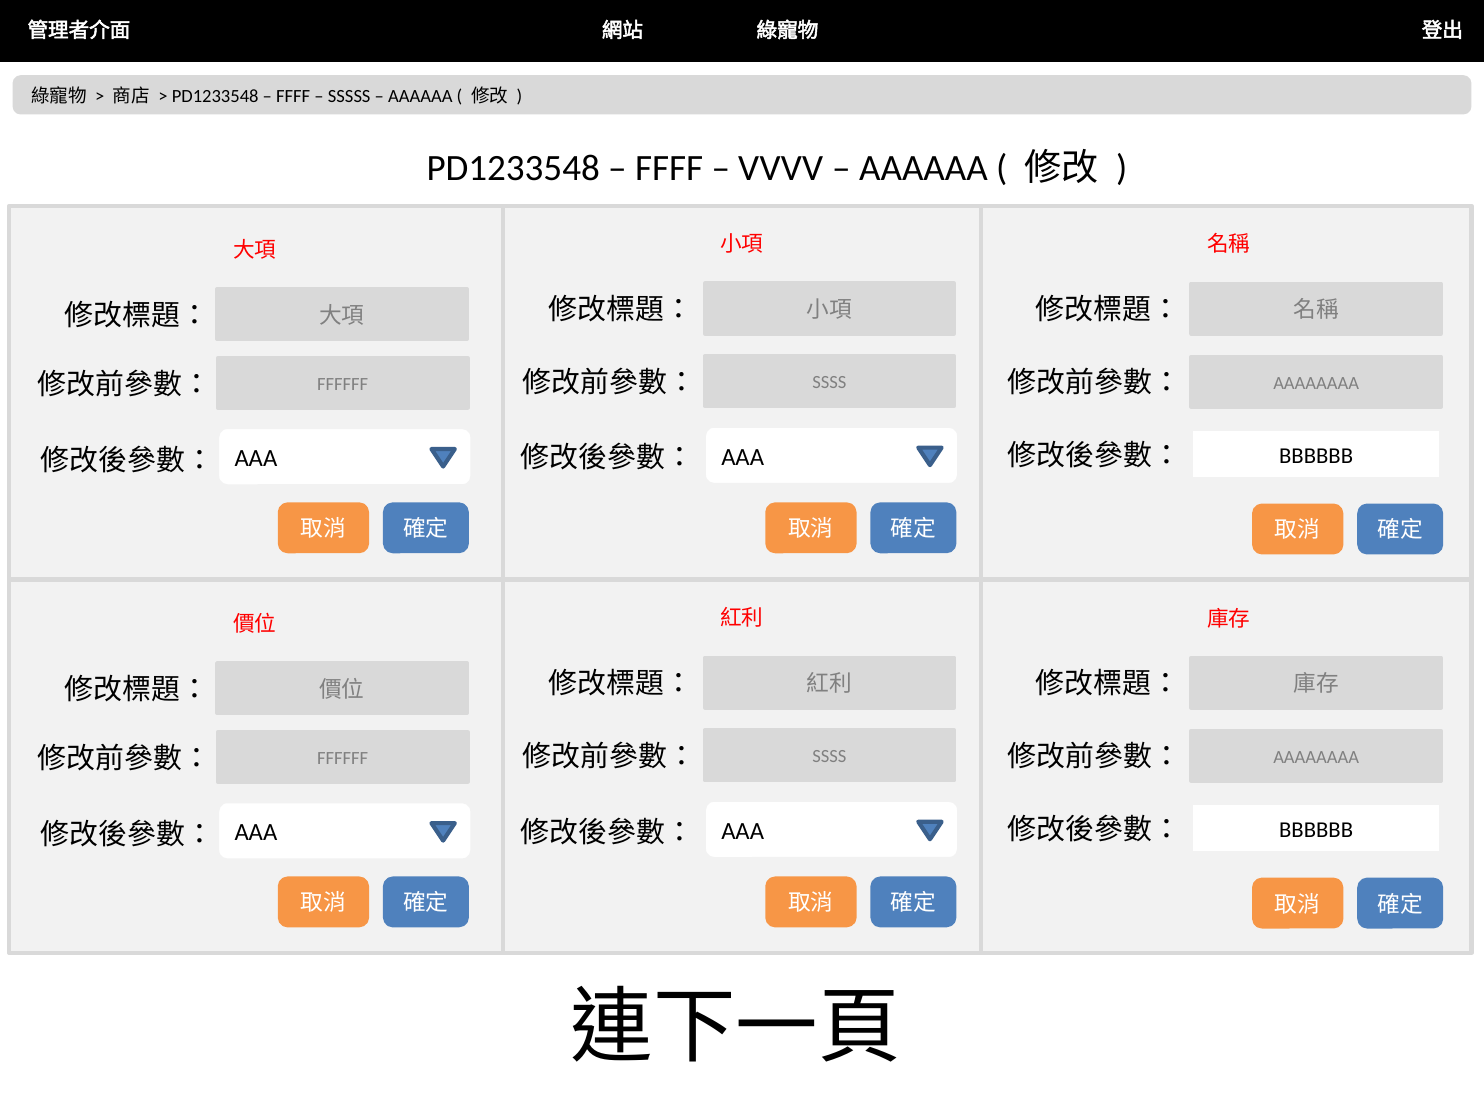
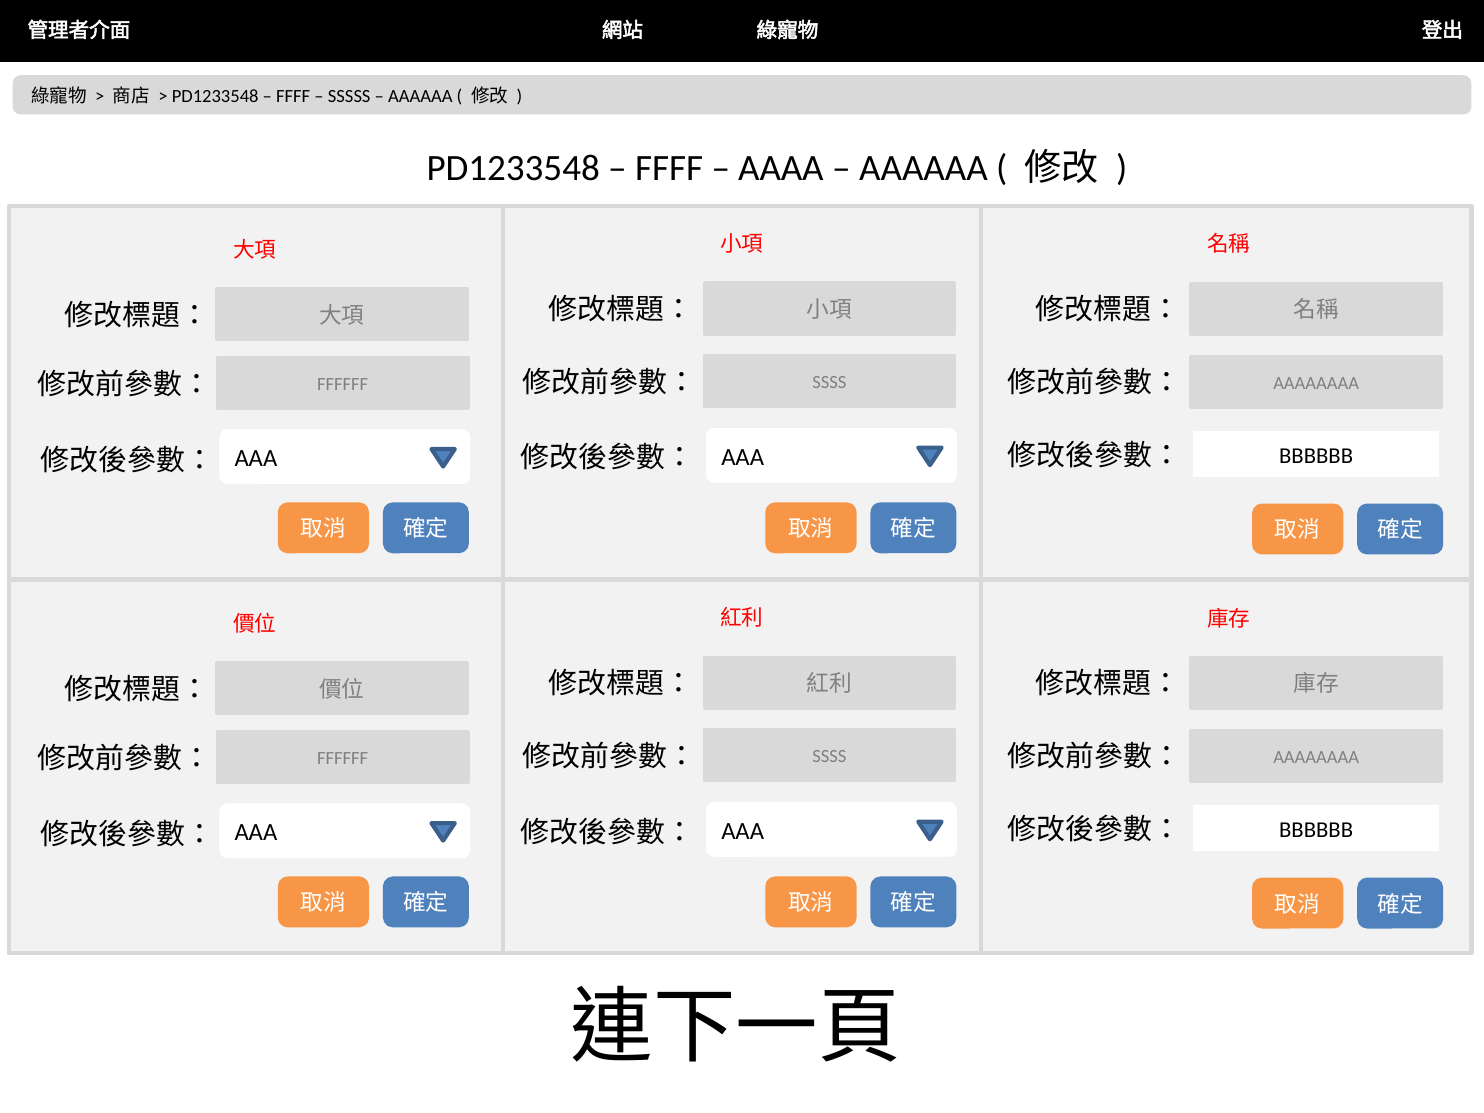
VVVV: VVVV -> AAAA
